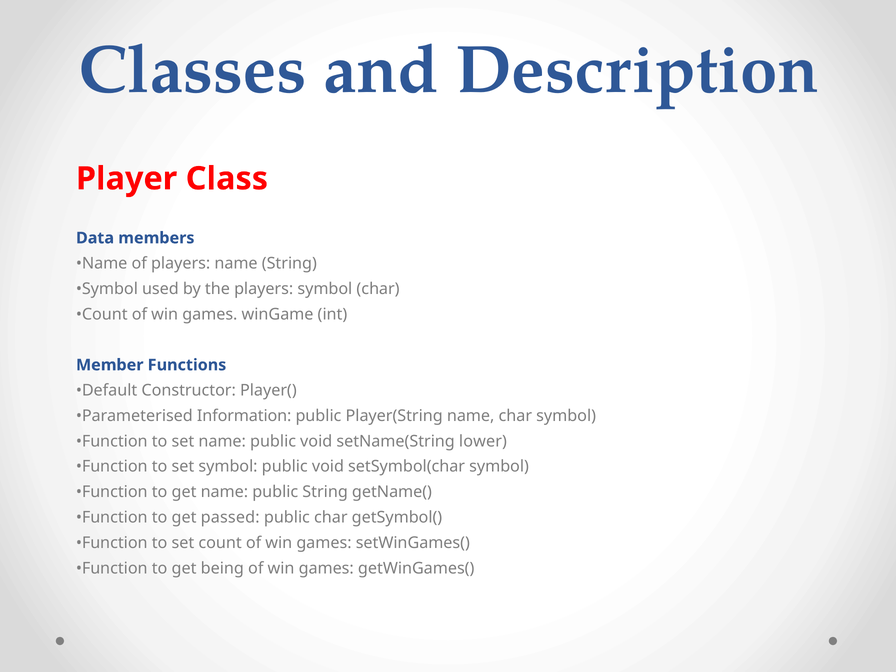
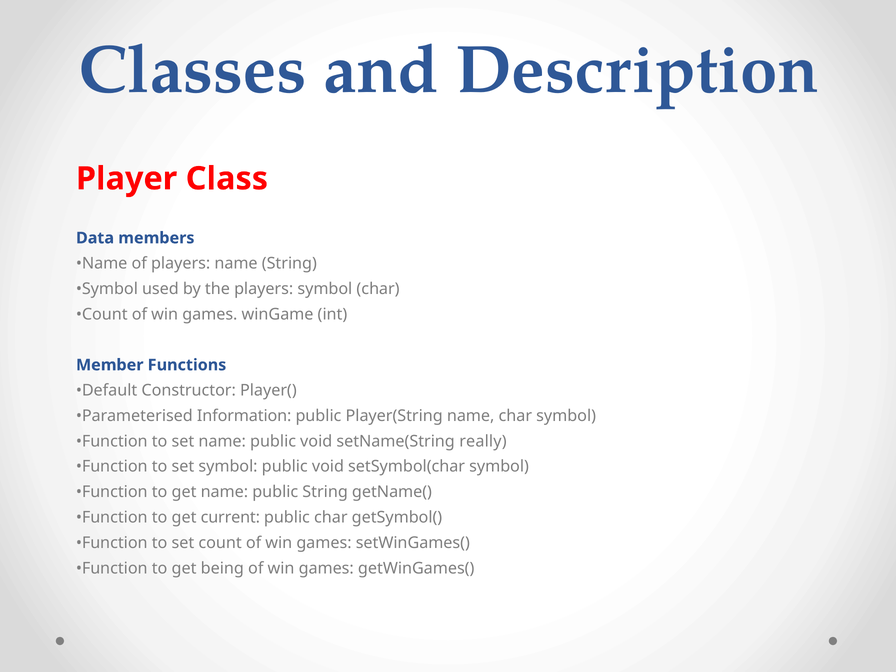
lower: lower -> really
passed: passed -> current
